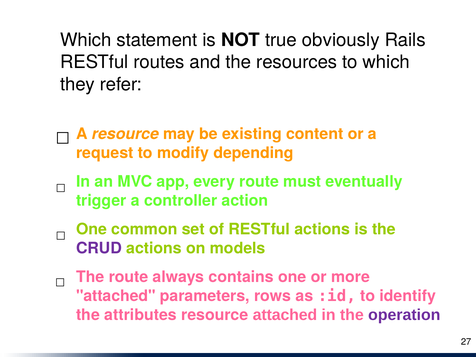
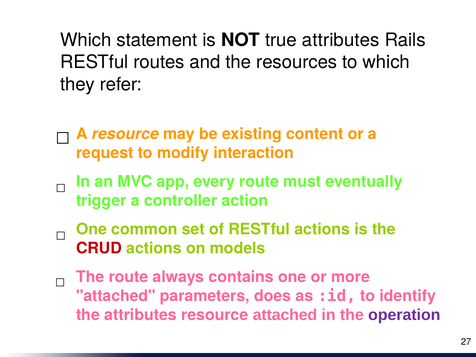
true obviously: obviously -> attributes
depending: depending -> interaction
CRUD colour: purple -> red
rows: rows -> does
